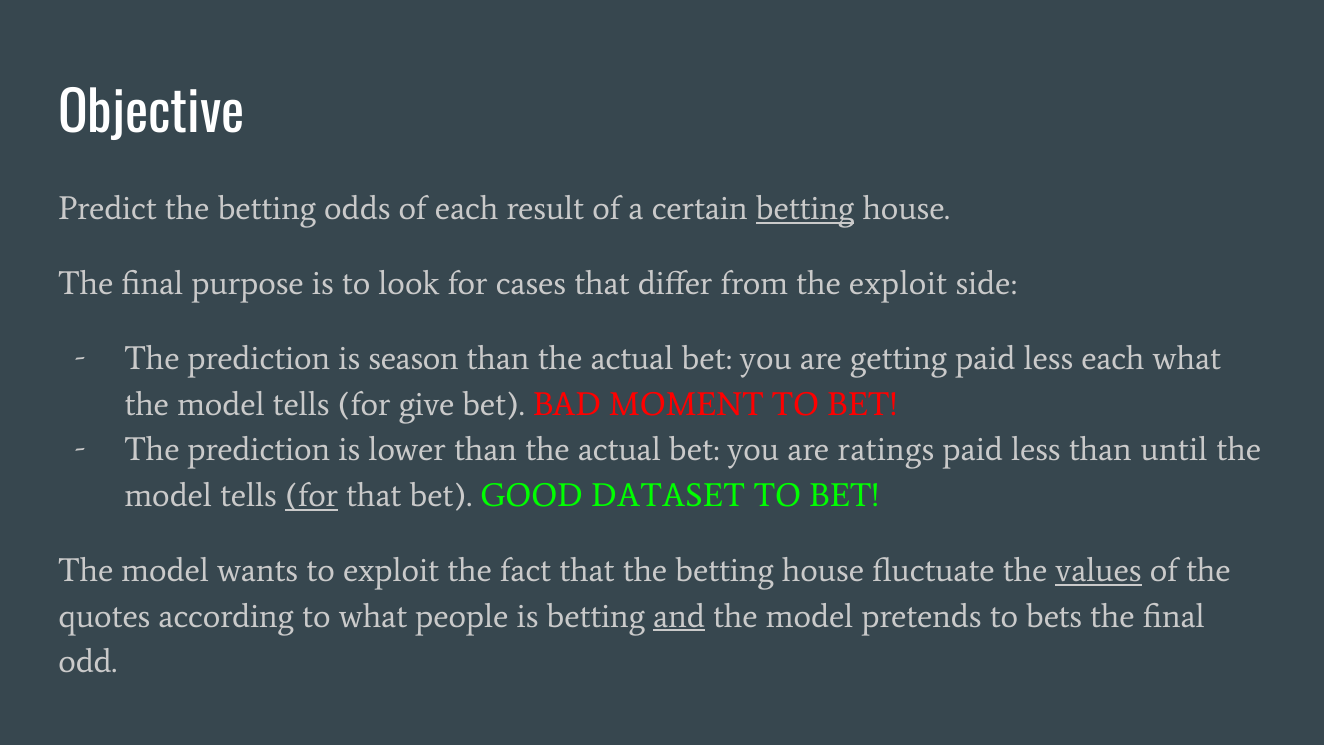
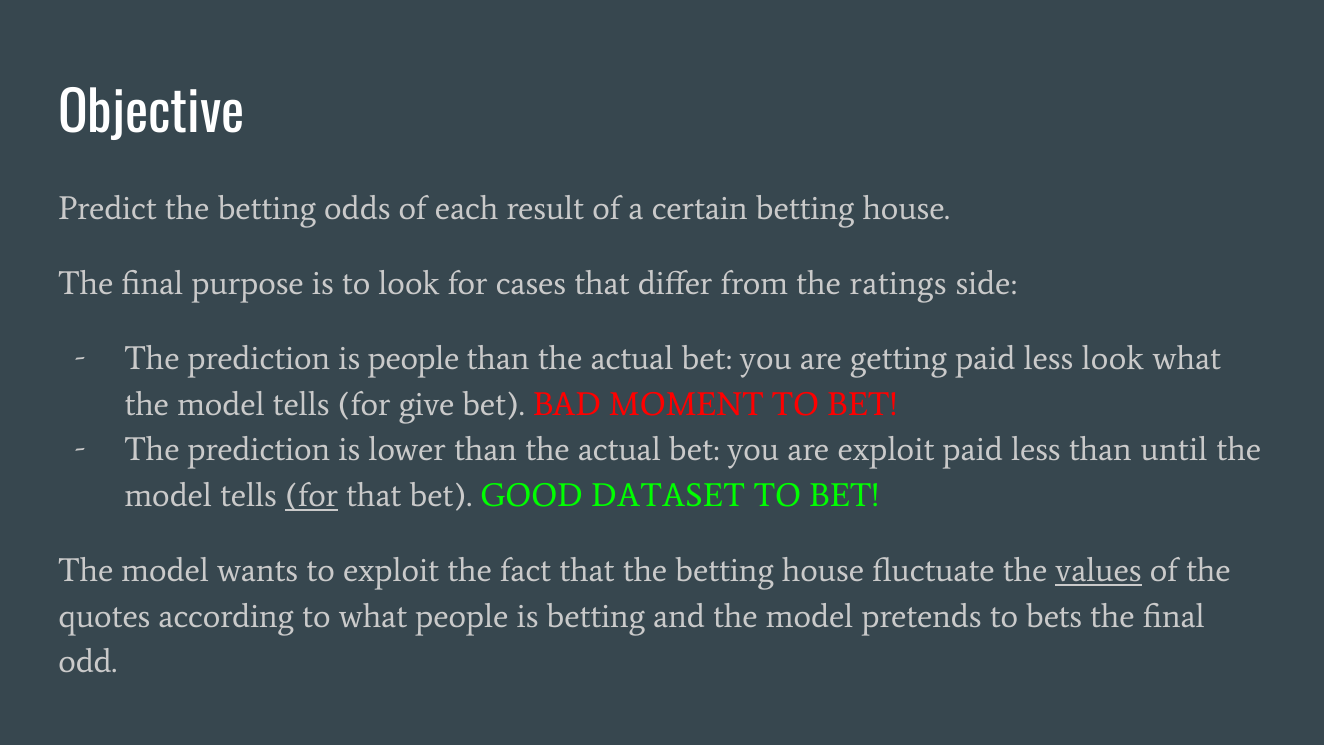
betting at (805, 208) underline: present -> none
the exploit: exploit -> ratings
is season: season -> people
less each: each -> look
are ratings: ratings -> exploit
and underline: present -> none
